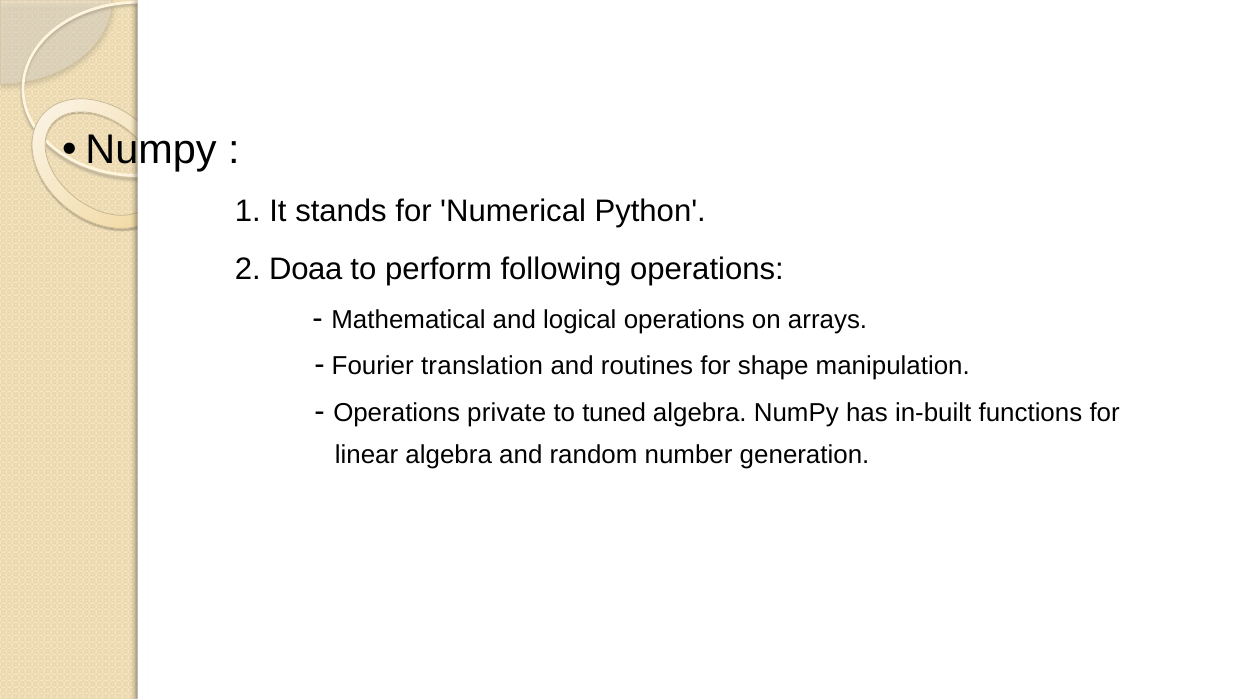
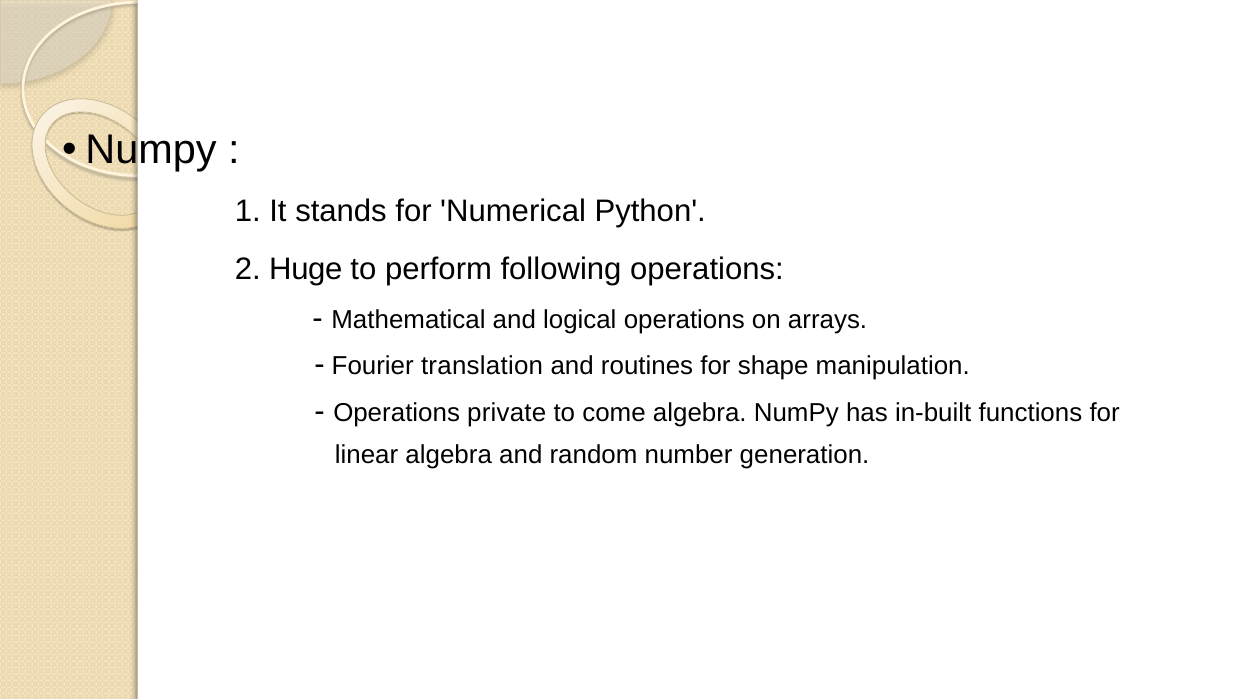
Doaa: Doaa -> Huge
tuned: tuned -> come
